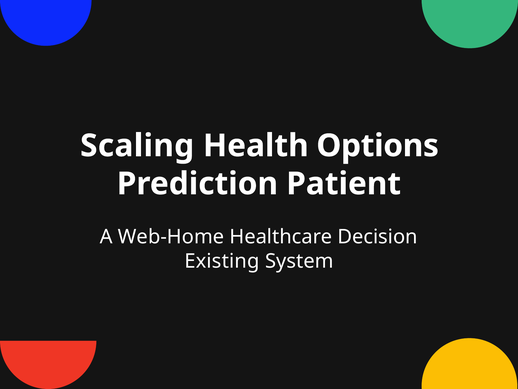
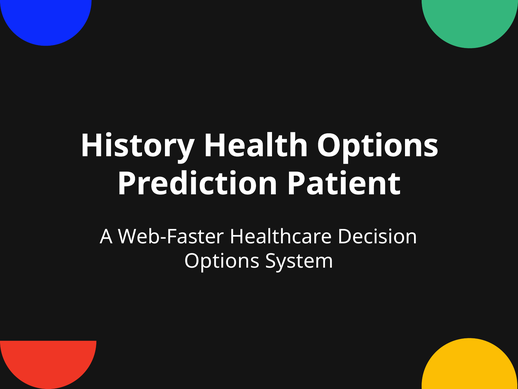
Scaling: Scaling -> History
Web-Home: Web-Home -> Web-Faster
Existing at (222, 261): Existing -> Options
